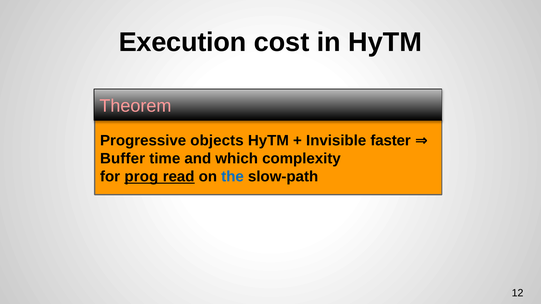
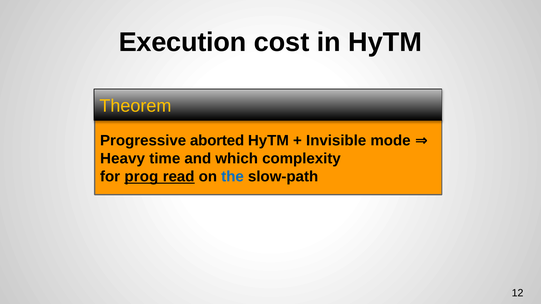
Theorem colour: pink -> yellow
objects: objects -> aborted
faster: faster -> mode
Buffer: Buffer -> Heavy
